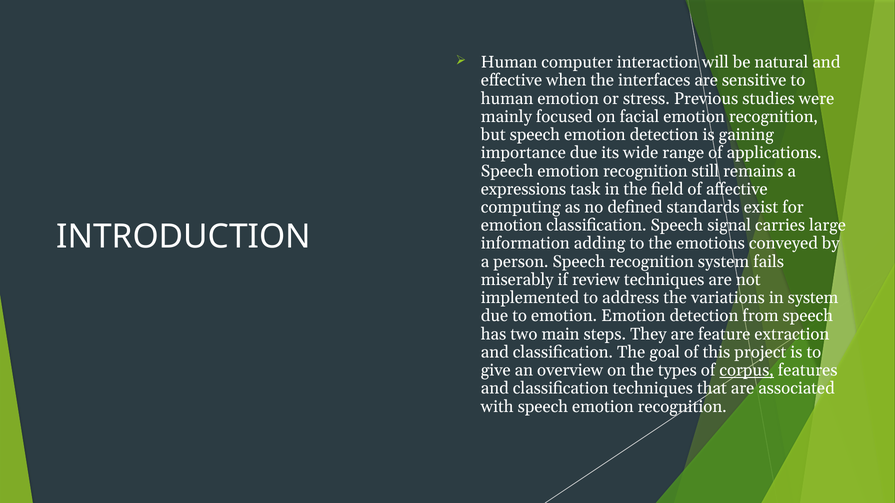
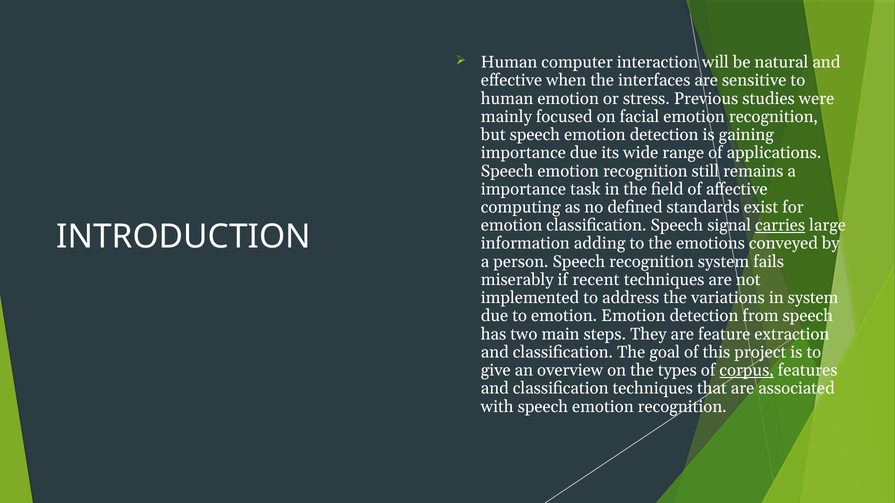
expressions at (524, 189): expressions -> importance
carries underline: none -> present
review: review -> recent
